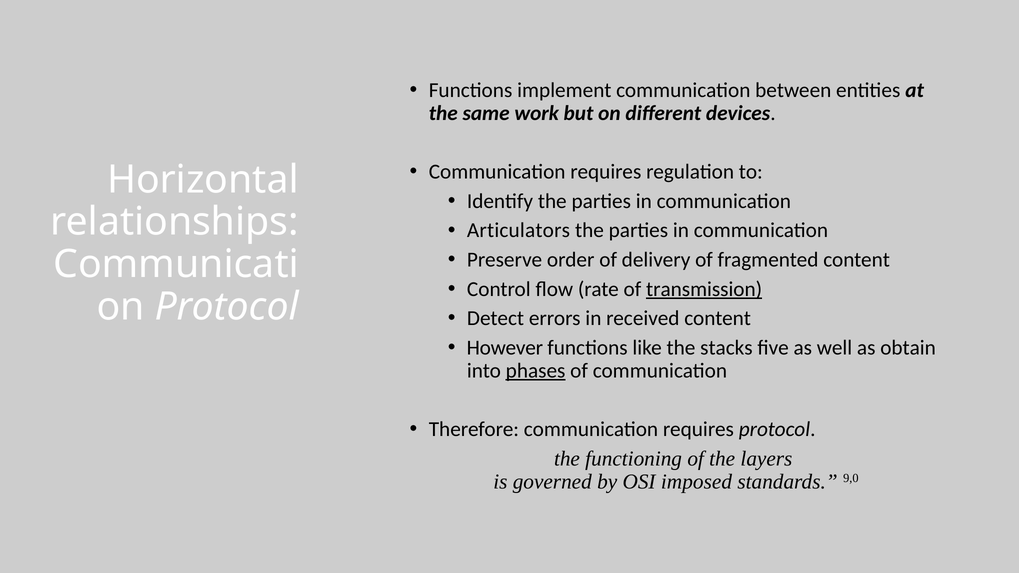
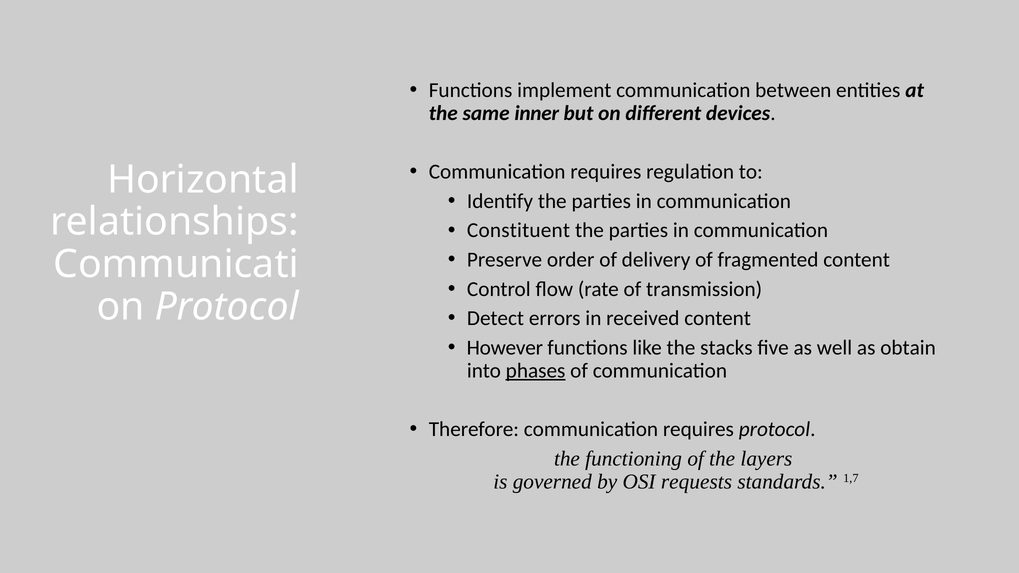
work: work -> inner
Articulators: Articulators -> Constituent
transmission underline: present -> none
imposed: imposed -> requests
9,0: 9,0 -> 1,7
